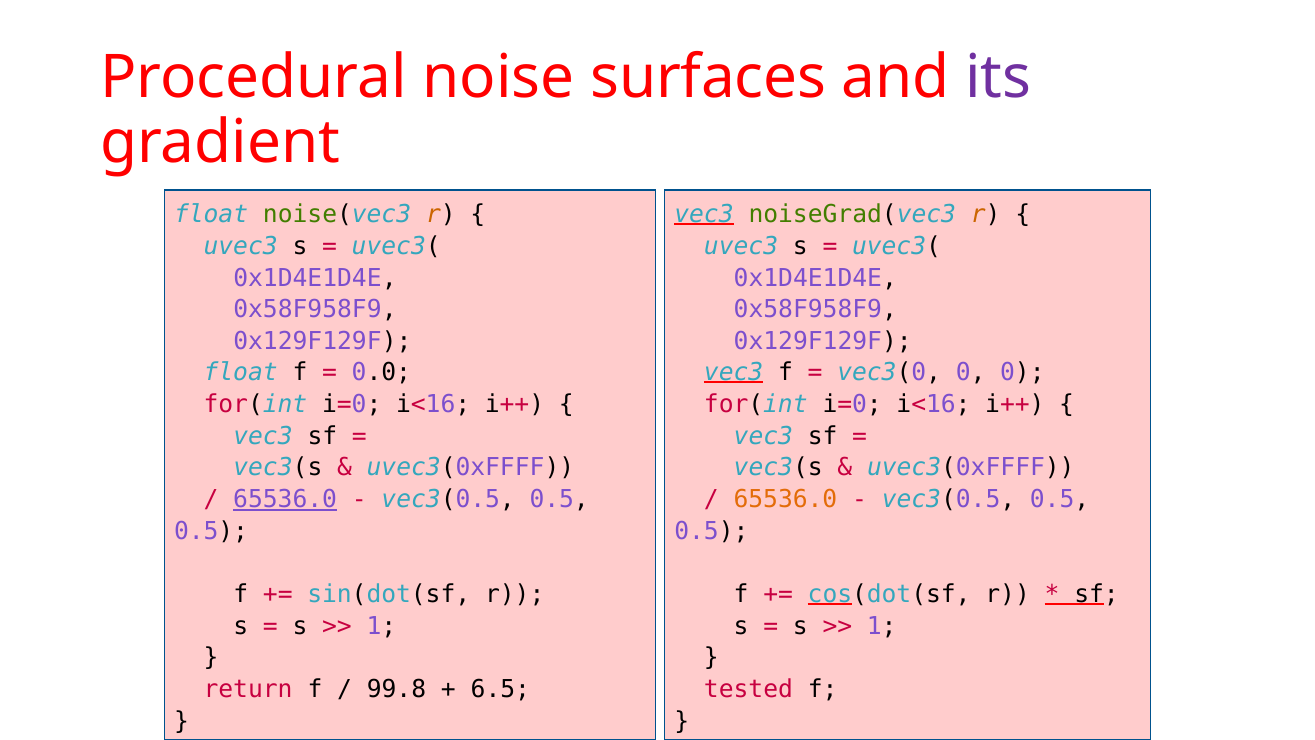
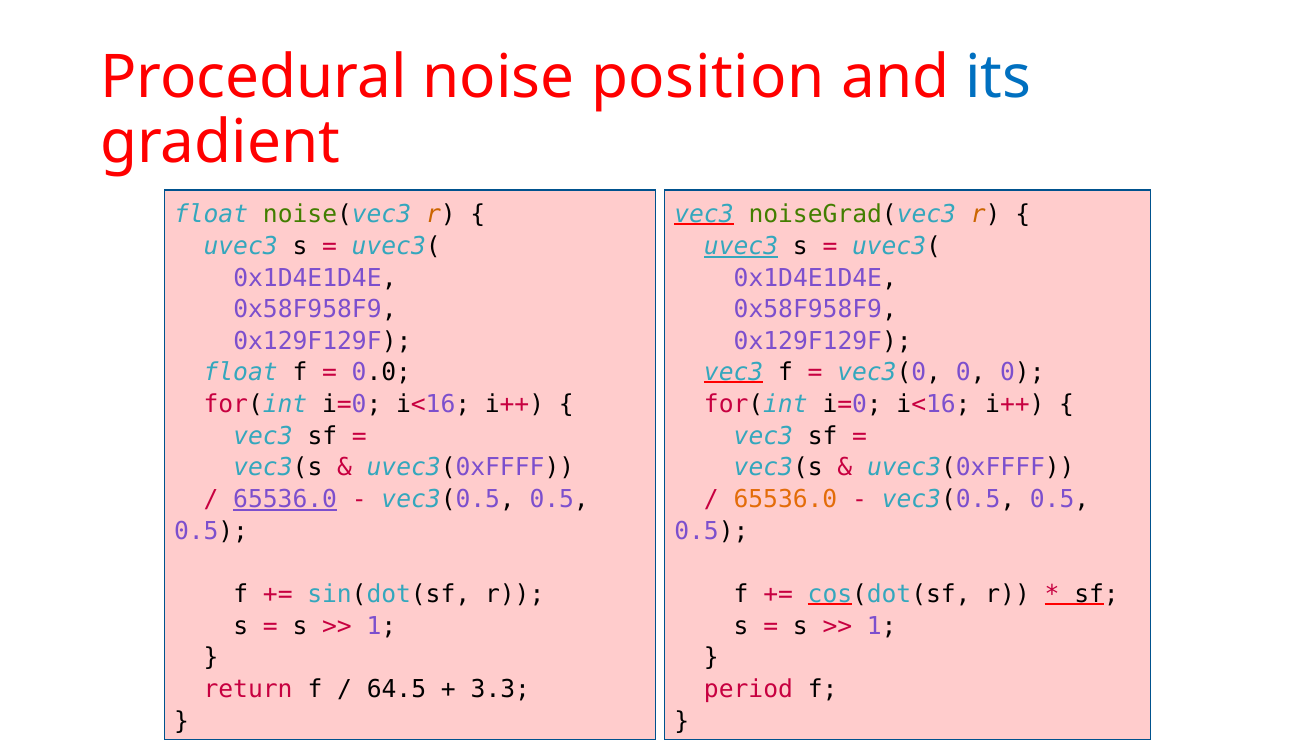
surfaces: surfaces -> position
its colour: purple -> blue
uvec3 at (741, 246) underline: none -> present
99.8: 99.8 -> 64.5
6.5: 6.5 -> 3.3
tested: tested -> period
